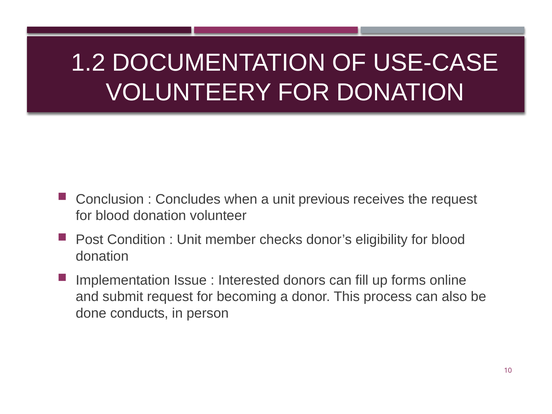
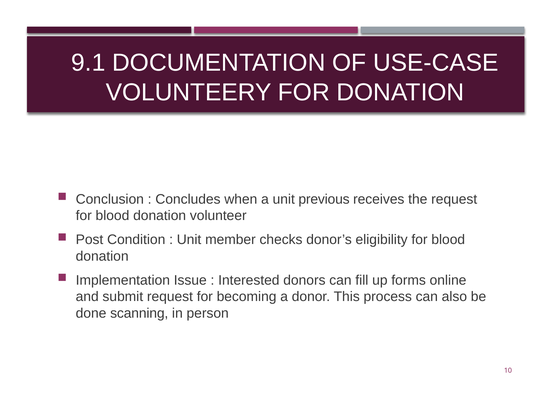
1.2: 1.2 -> 9.1
conducts: conducts -> scanning
